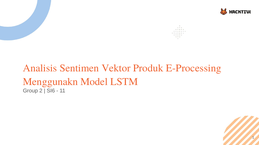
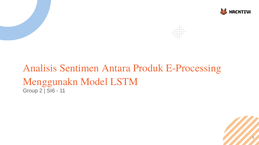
Vektor: Vektor -> Antara
